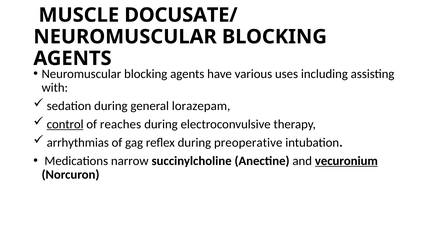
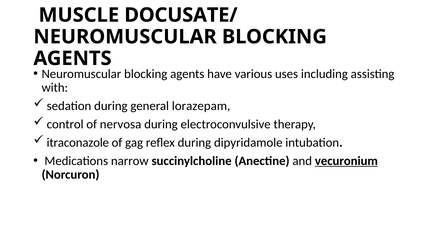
control underline: present -> none
reaches: reaches -> nervosa
arrhythmias: arrhythmias -> itraconazole
preoperative: preoperative -> dipyridamole
